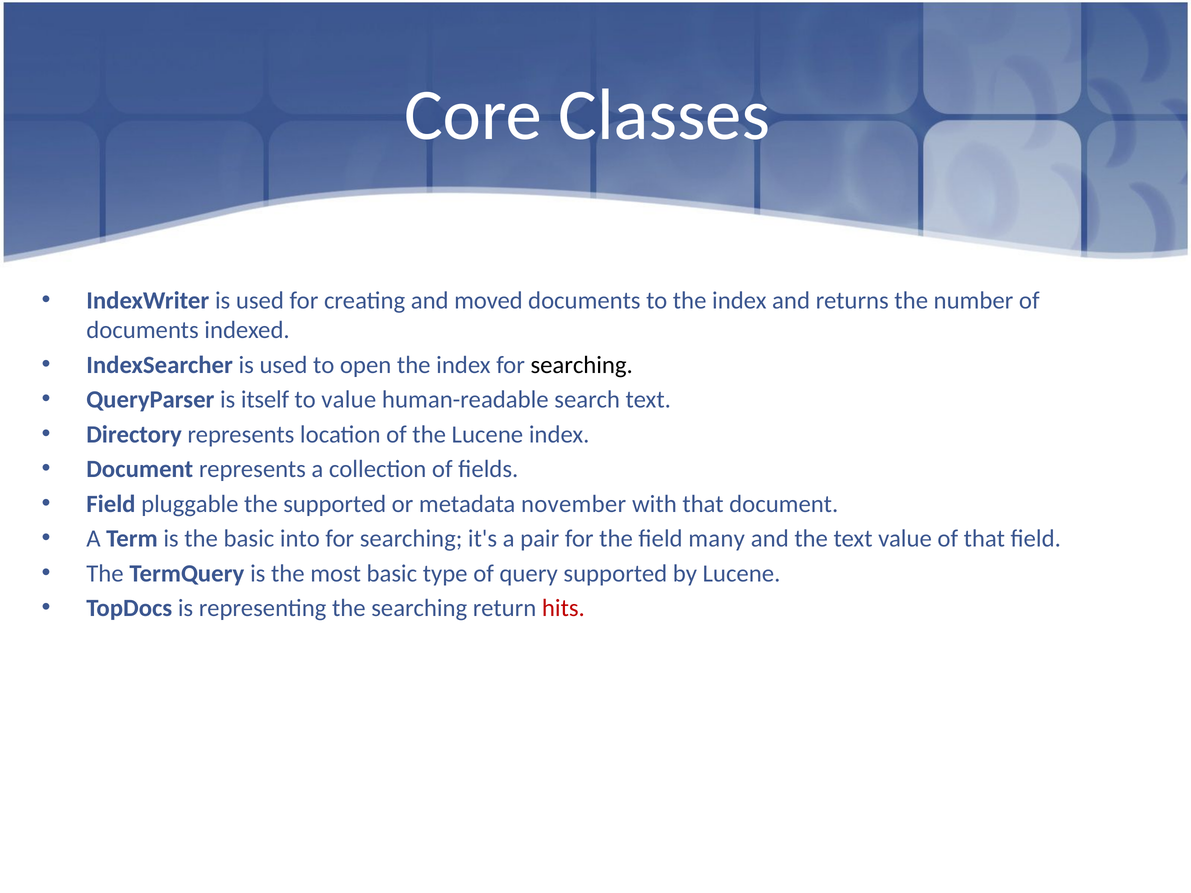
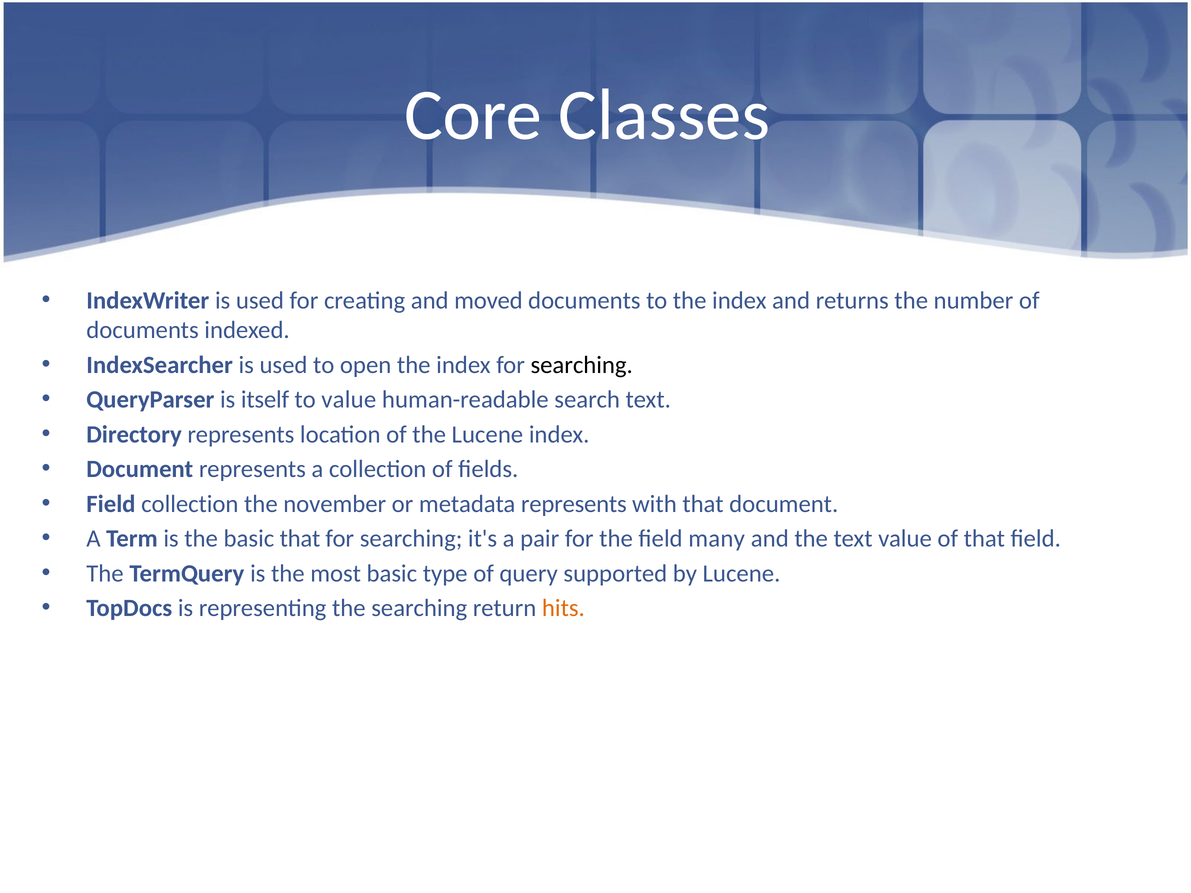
Field pluggable: pluggable -> collection
the supported: supported -> november
metadata november: november -> represents
basic into: into -> that
hits colour: red -> orange
